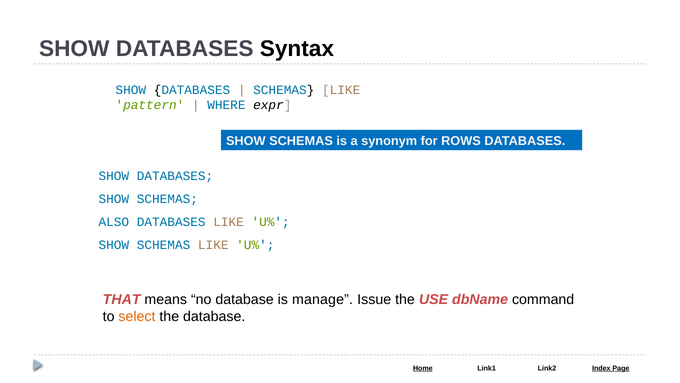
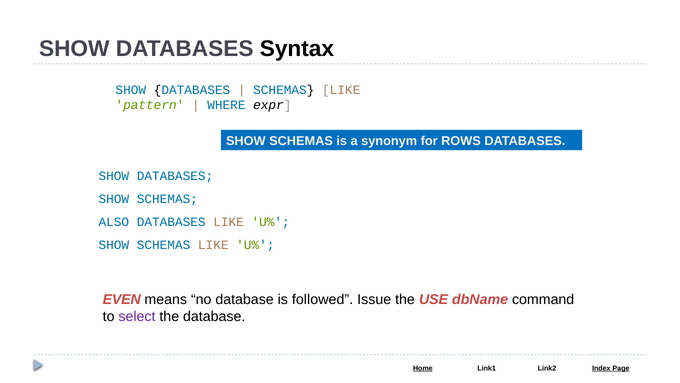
THAT: THAT -> EVEN
manage: manage -> followed
select colour: orange -> purple
